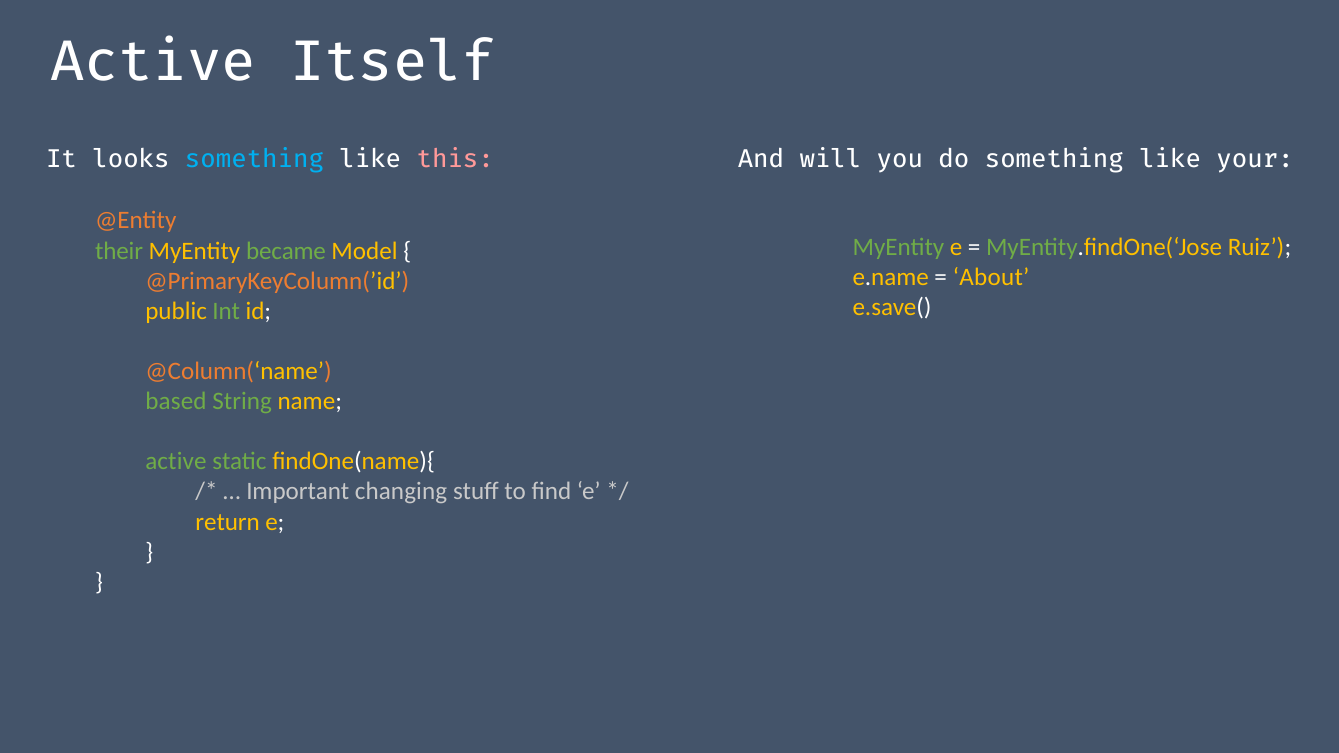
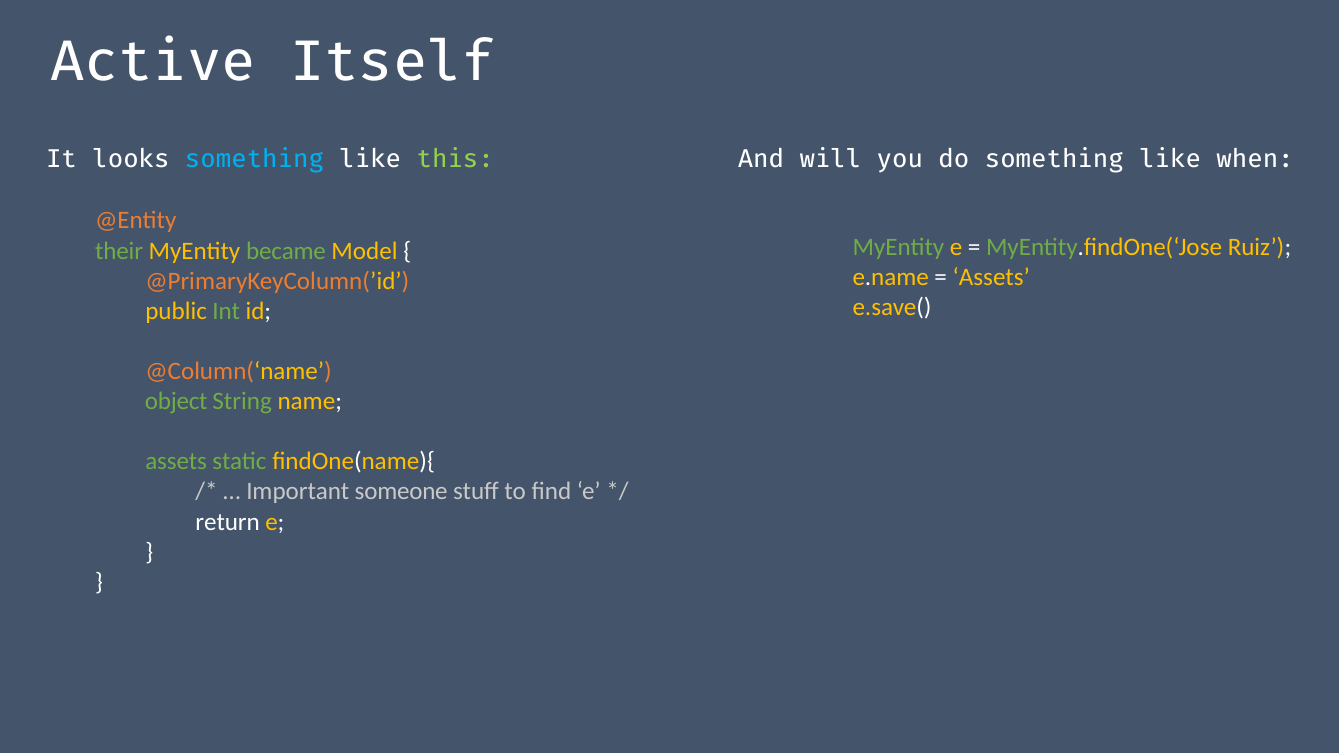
this colour: pink -> light green
your: your -> when
About at (991, 278): About -> Assets
based: based -> object
active at (176, 462): active -> assets
changing: changing -> someone
return colour: yellow -> white
